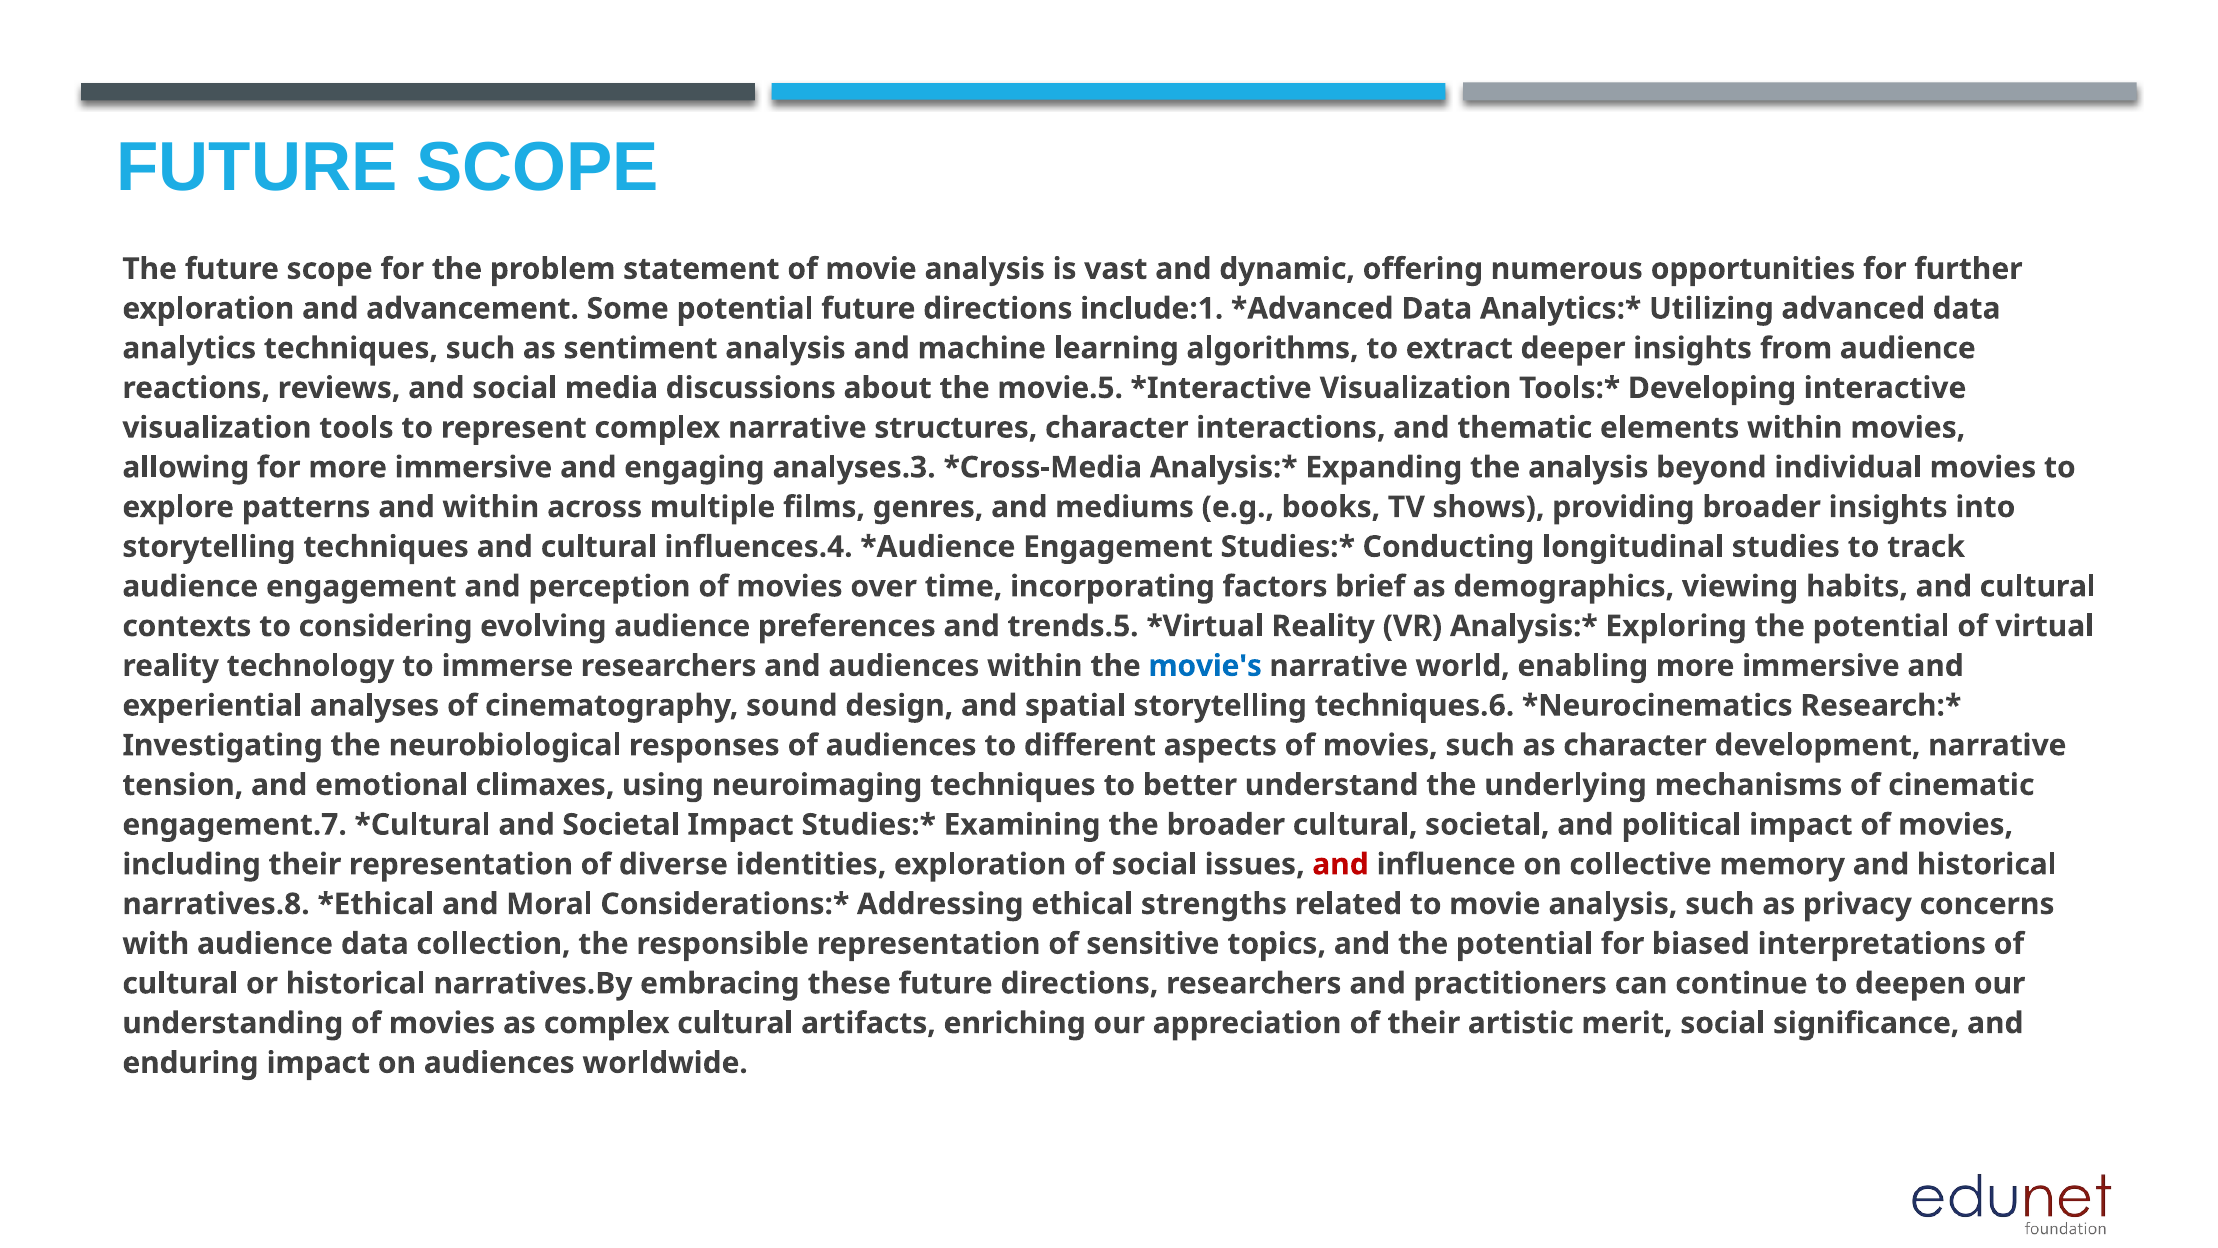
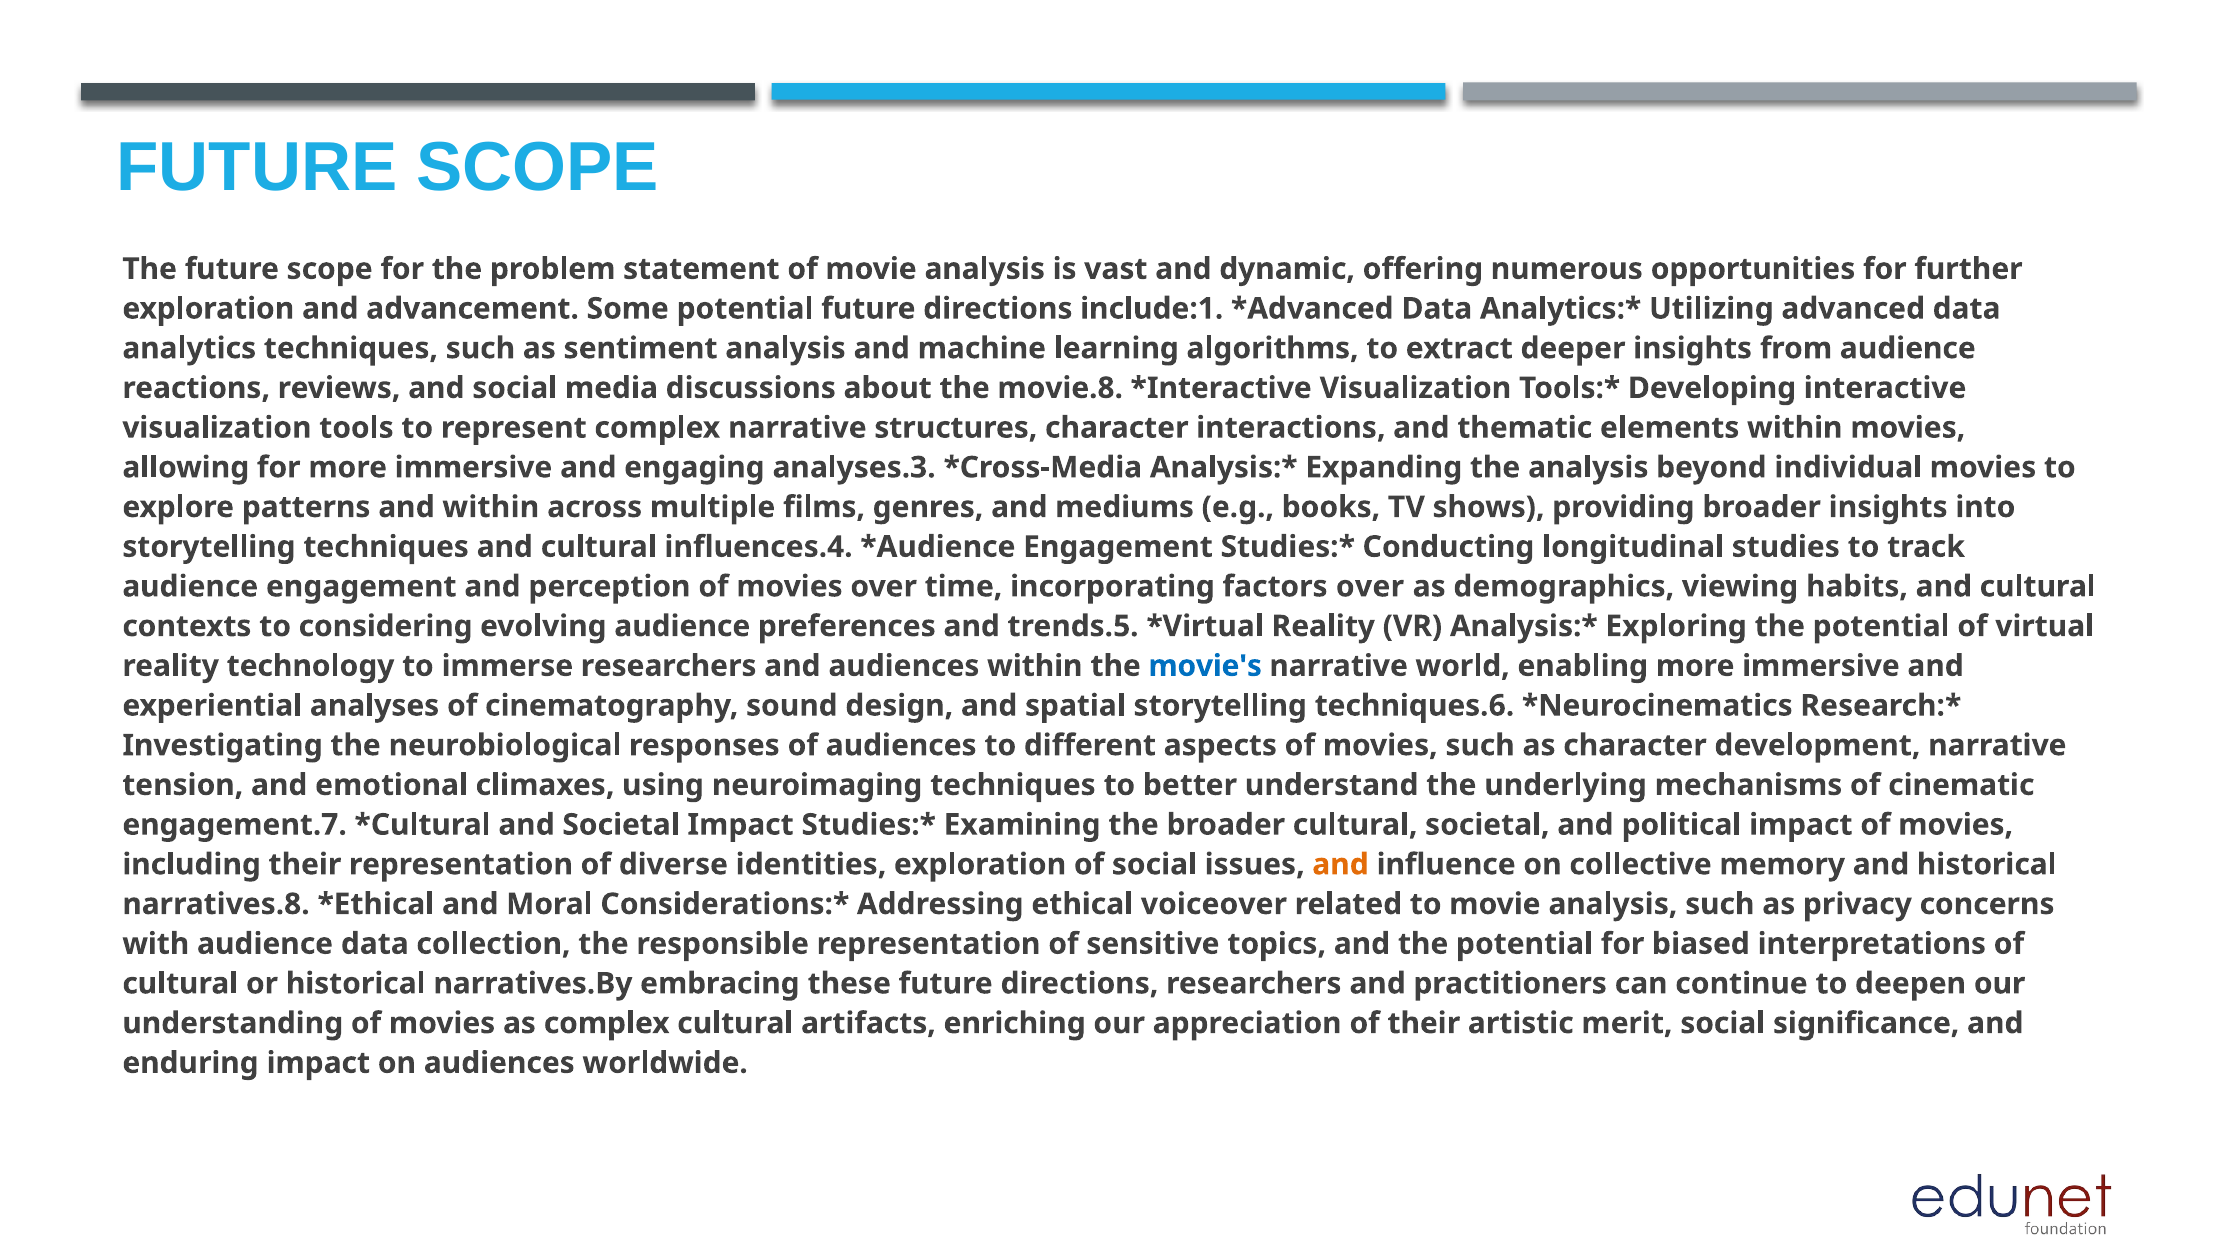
movie.5: movie.5 -> movie.8
factors brief: brief -> over
and at (1340, 864) colour: red -> orange
strengths: strengths -> voiceover
